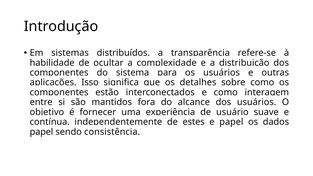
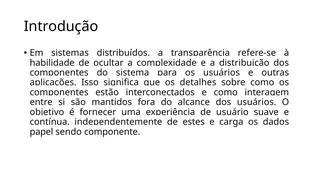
e papel: papel -> carga
consistência: consistência -> componente
